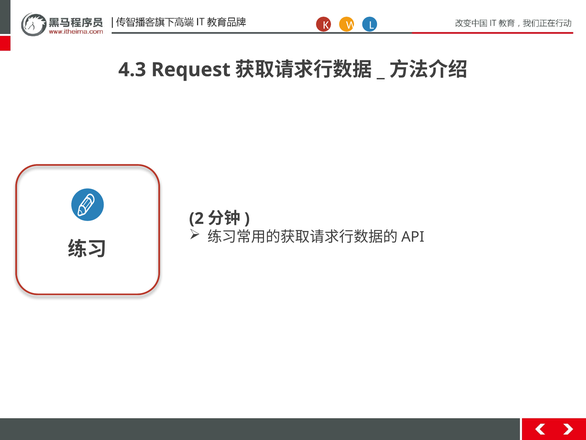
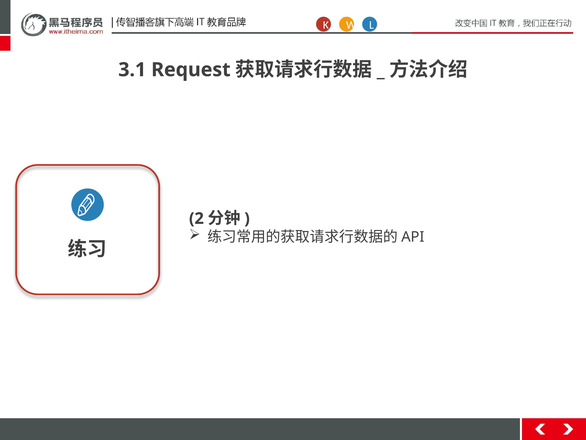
4.3: 4.3 -> 3.1
